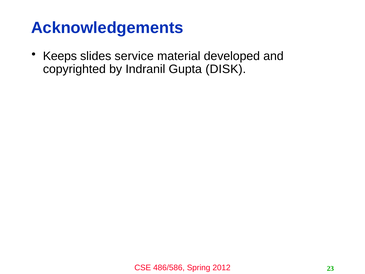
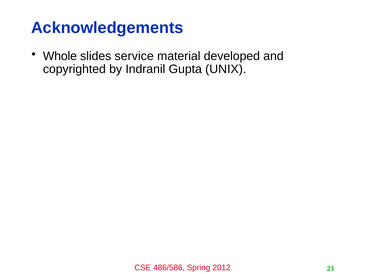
Keeps: Keeps -> Whole
DISK: DISK -> UNIX
